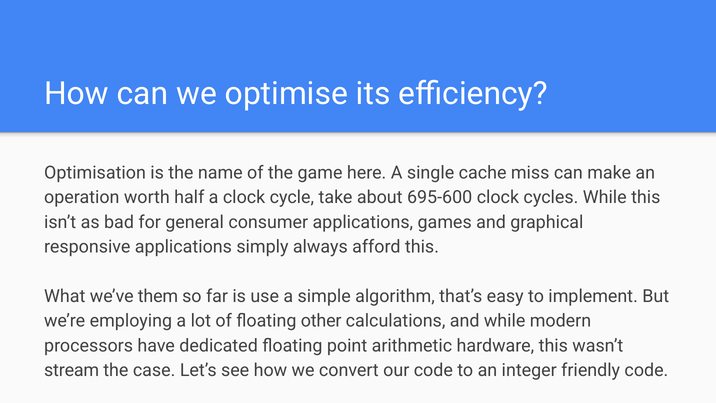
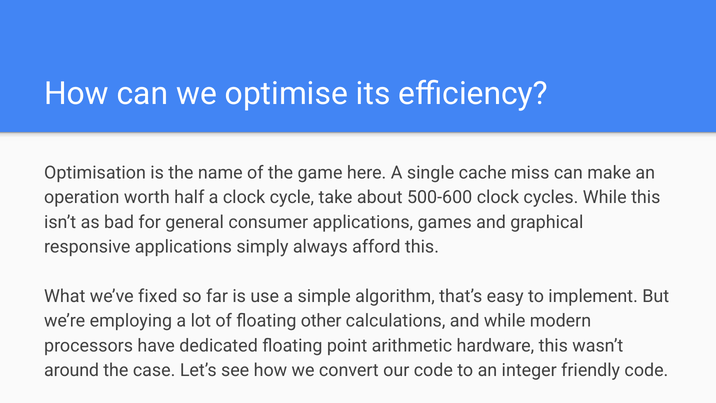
695-600: 695-600 -> 500-600
them: them -> fixed
stream: stream -> around
